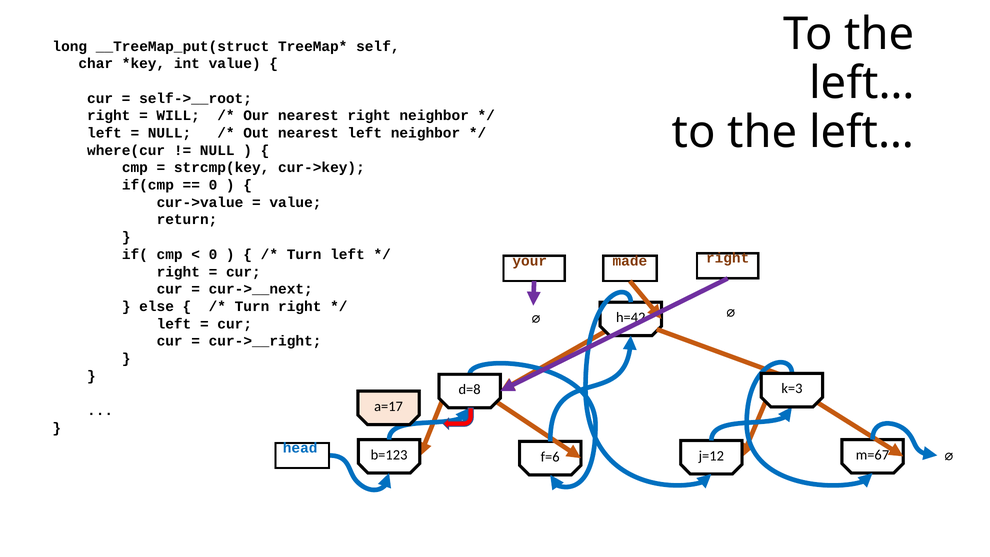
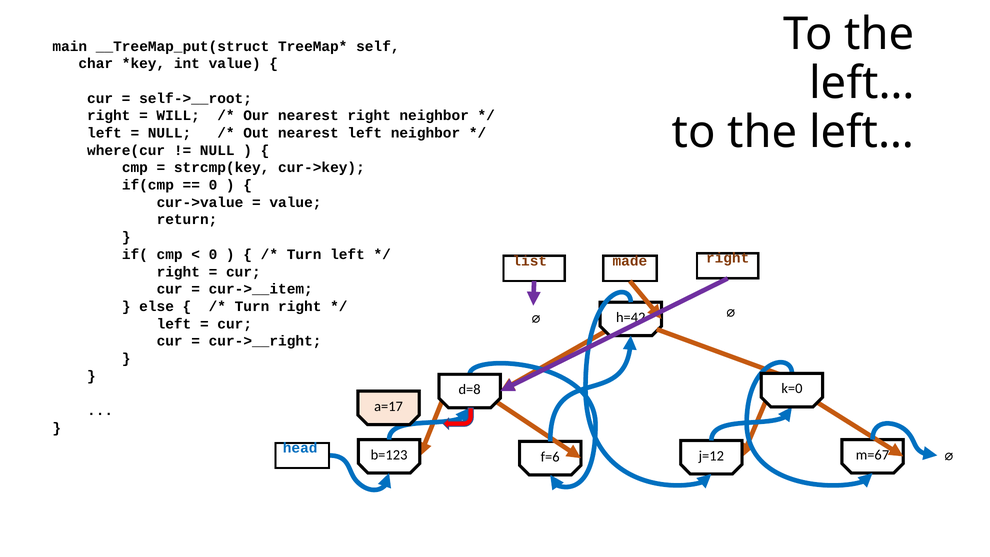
long: long -> main
your: your -> list
cur->__next: cur->__next -> cur->__item
k=3: k=3 -> k=0
